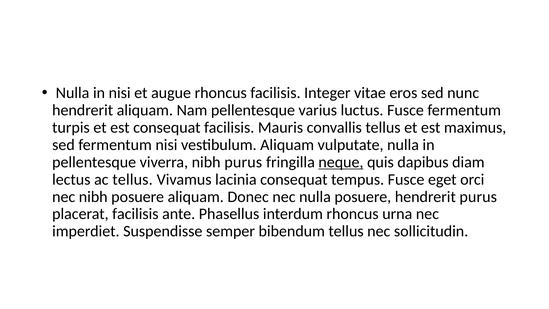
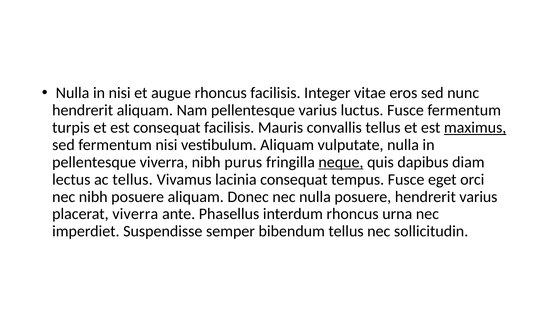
maximus underline: none -> present
hendrerit purus: purus -> varius
placerat facilisis: facilisis -> viverra
